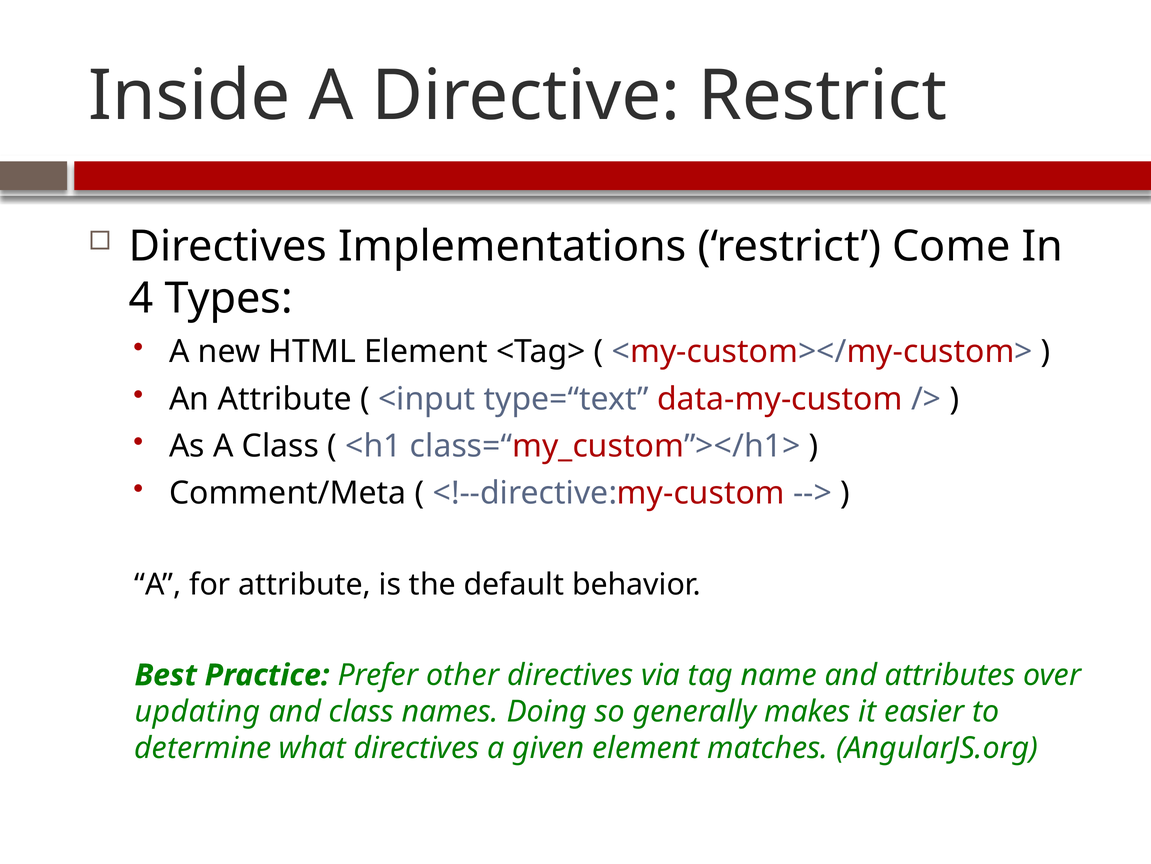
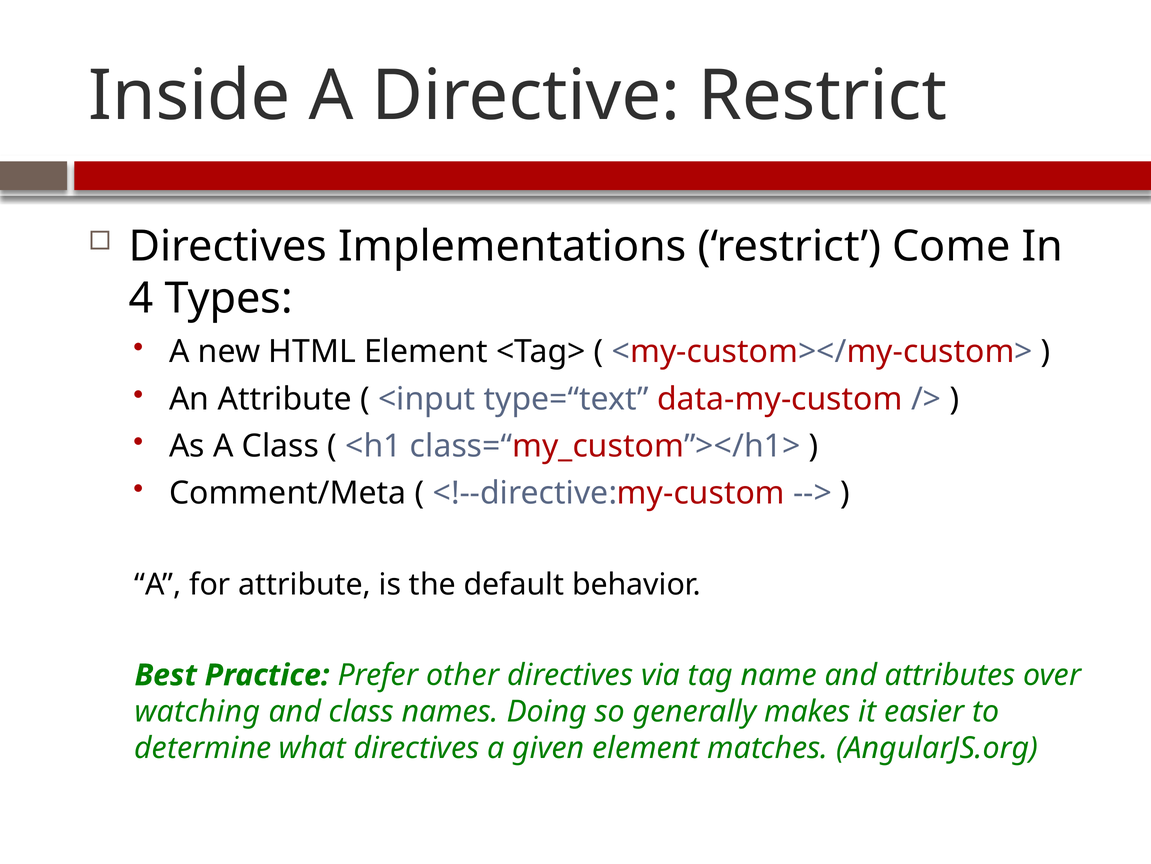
updating: updating -> watching
